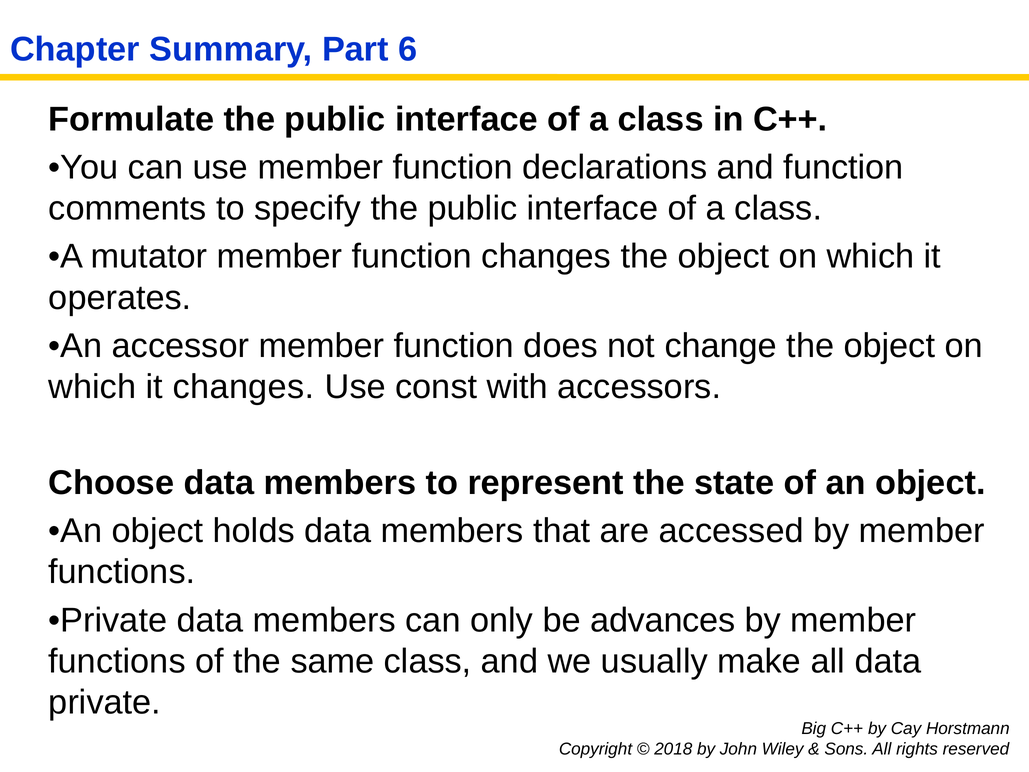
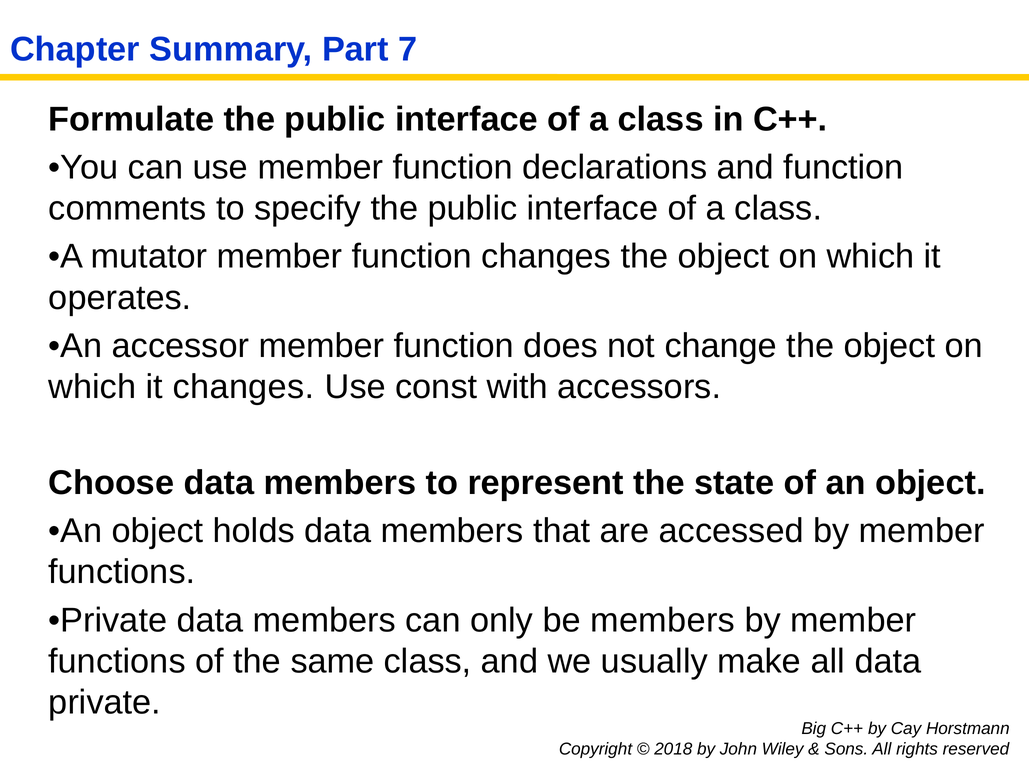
6: 6 -> 7
be advances: advances -> members
